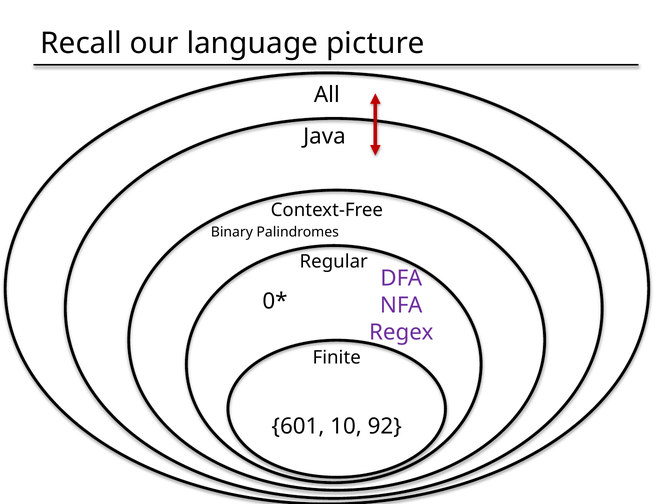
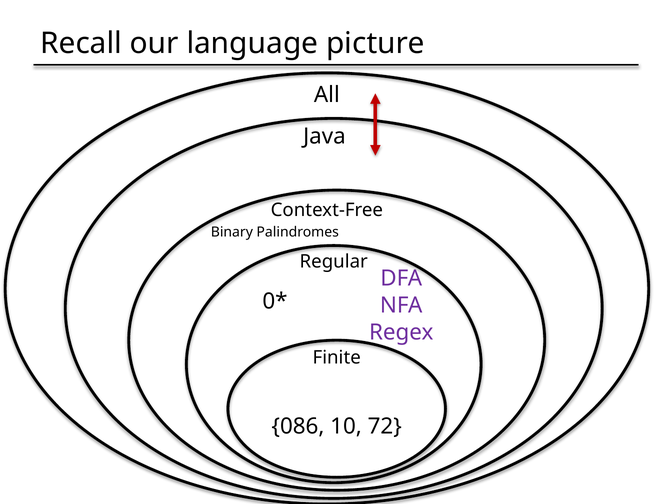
601: 601 -> 086
92: 92 -> 72
